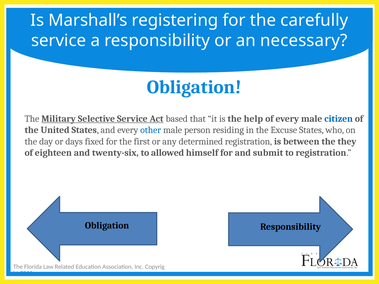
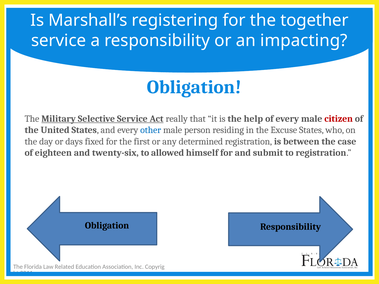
carefully: carefully -> together
necessary: necessary -> impacting
based: based -> really
citizen colour: blue -> red
they: they -> case
